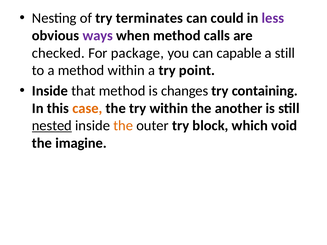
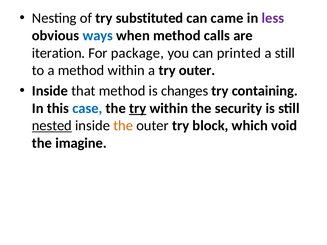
terminates: terminates -> substituted
could: could -> came
ways colour: purple -> blue
checked: checked -> iteration
capable: capable -> printed
try point: point -> outer
case colour: orange -> blue
try at (138, 108) underline: none -> present
another: another -> security
